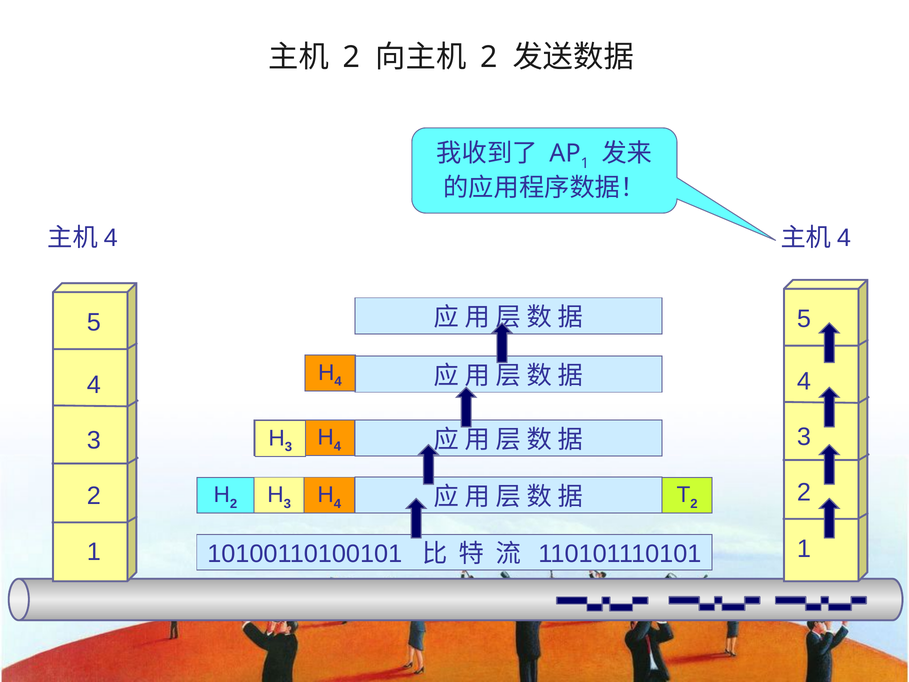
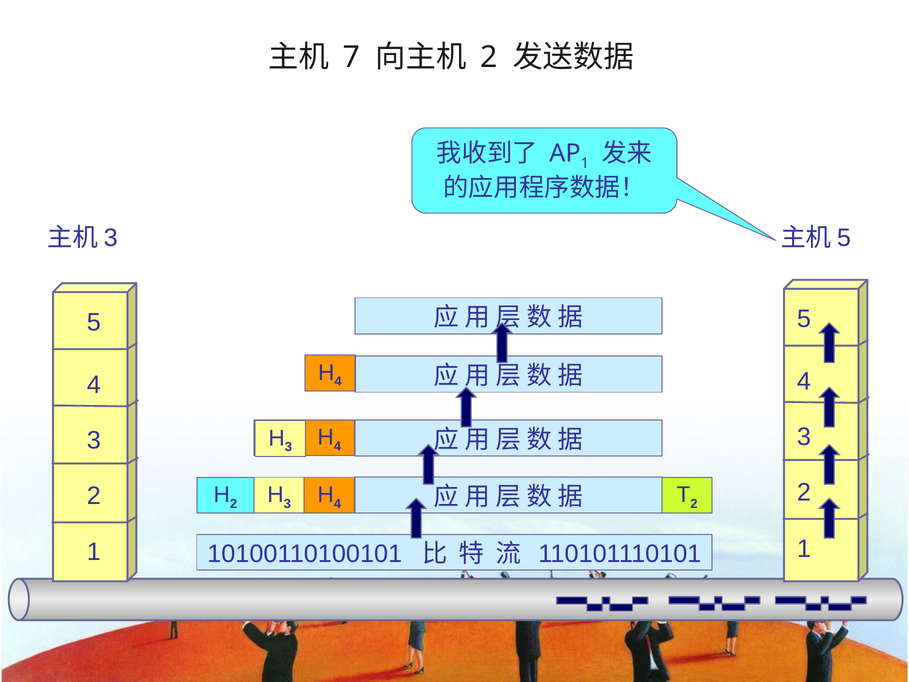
2 at (352, 57): 2 -> 7
4 at (111, 238): 4 -> 3
4 at (844, 238): 4 -> 5
